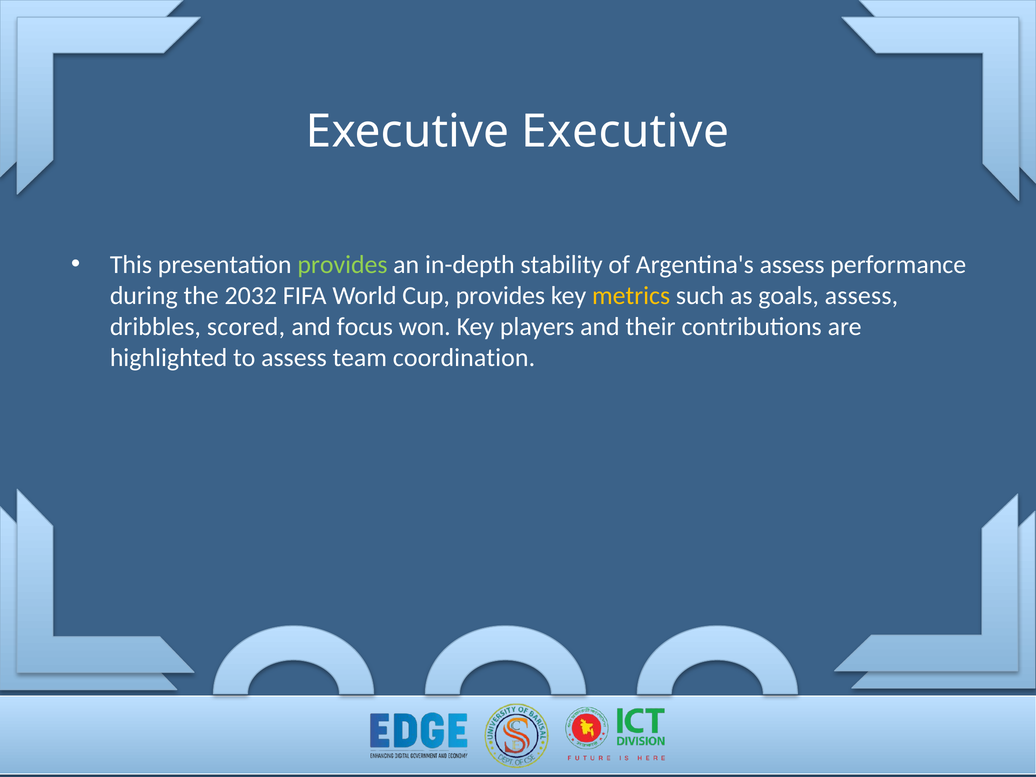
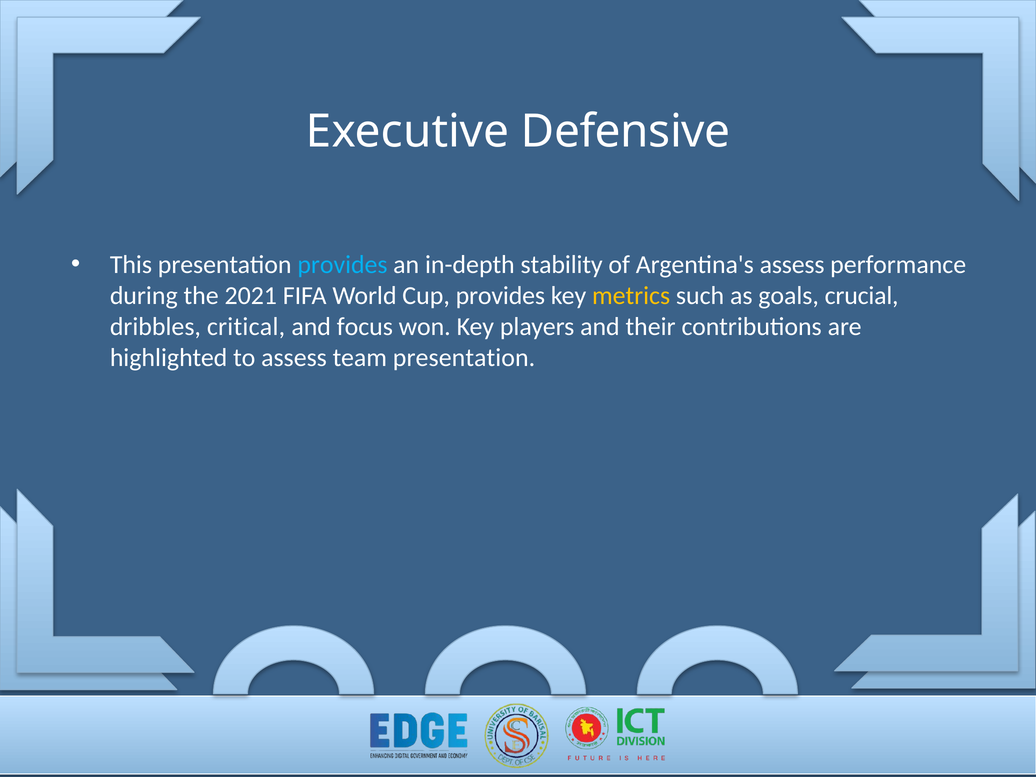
Executive Executive: Executive -> Defensive
provides at (342, 265) colour: light green -> light blue
2032: 2032 -> 2021
goals assess: assess -> crucial
scored: scored -> critical
team coordination: coordination -> presentation
